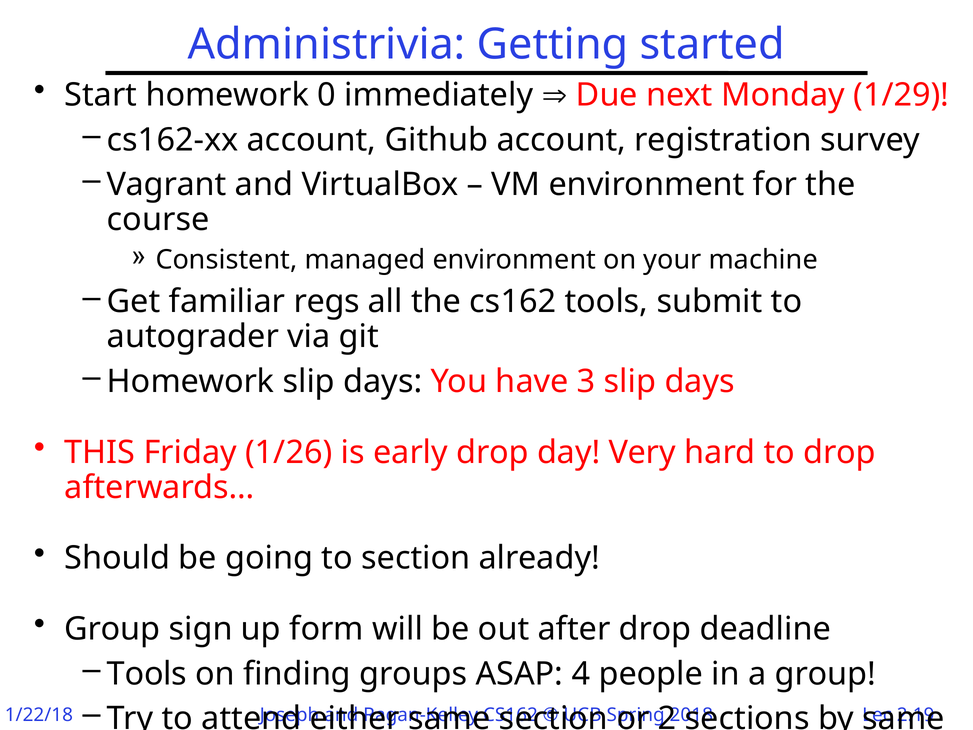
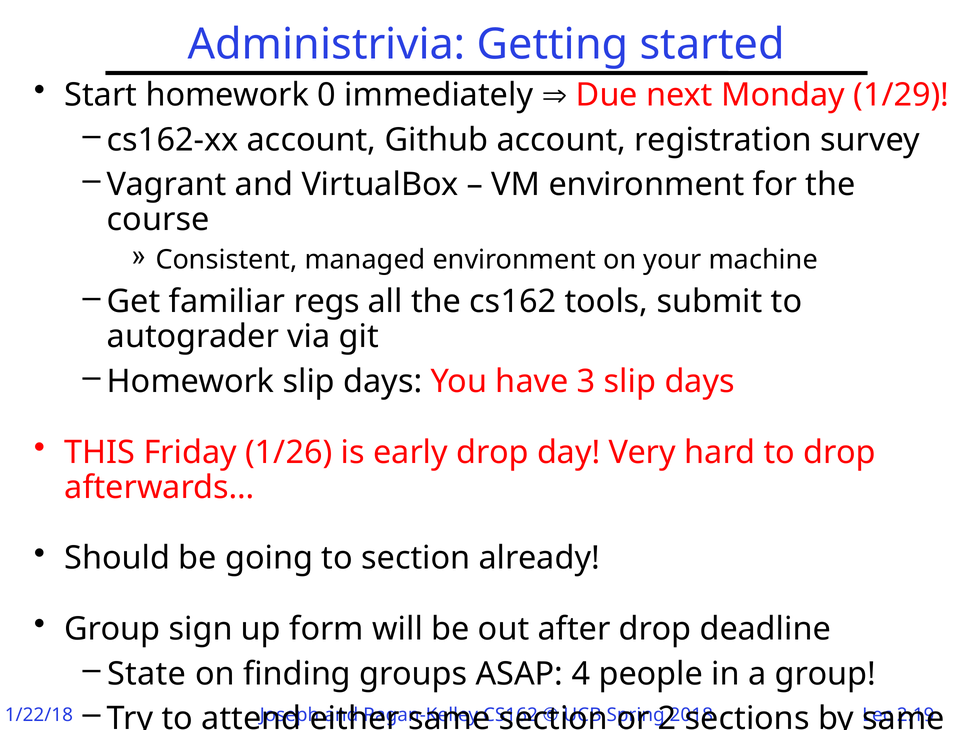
Tools at (147, 674): Tools -> State
